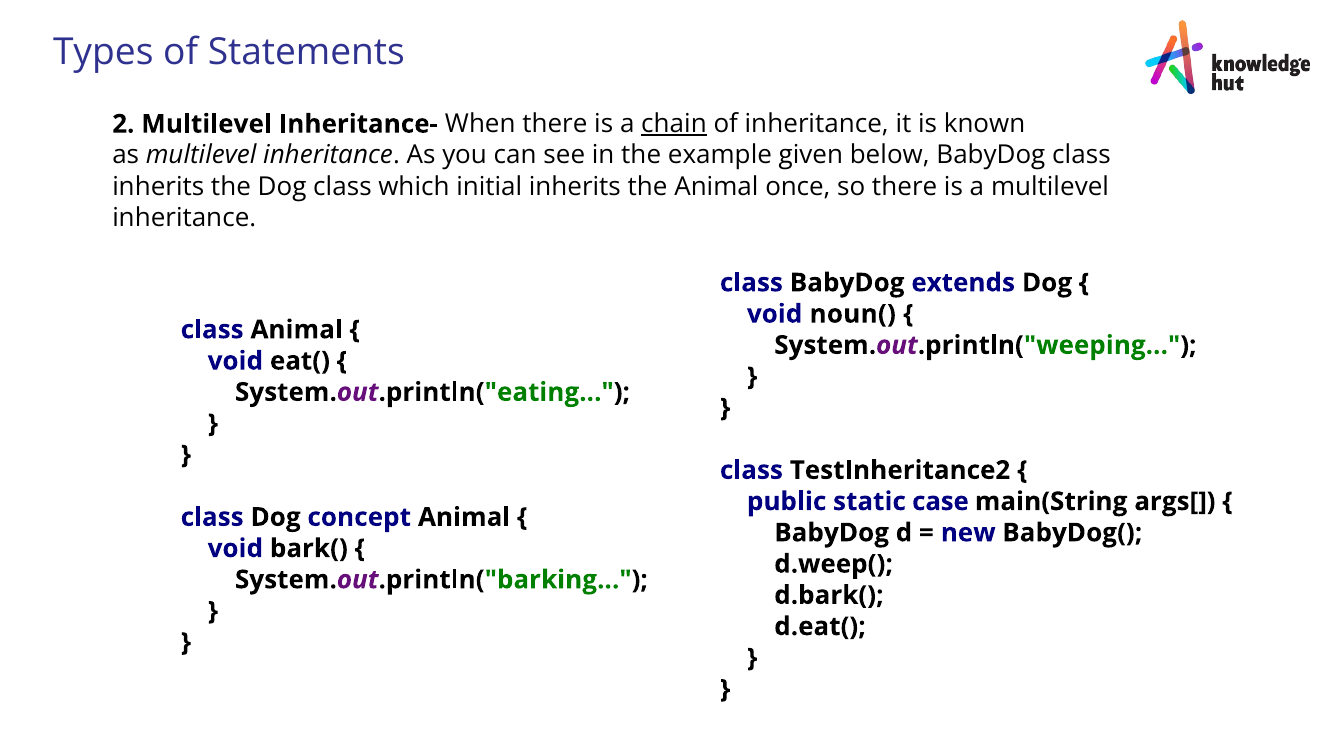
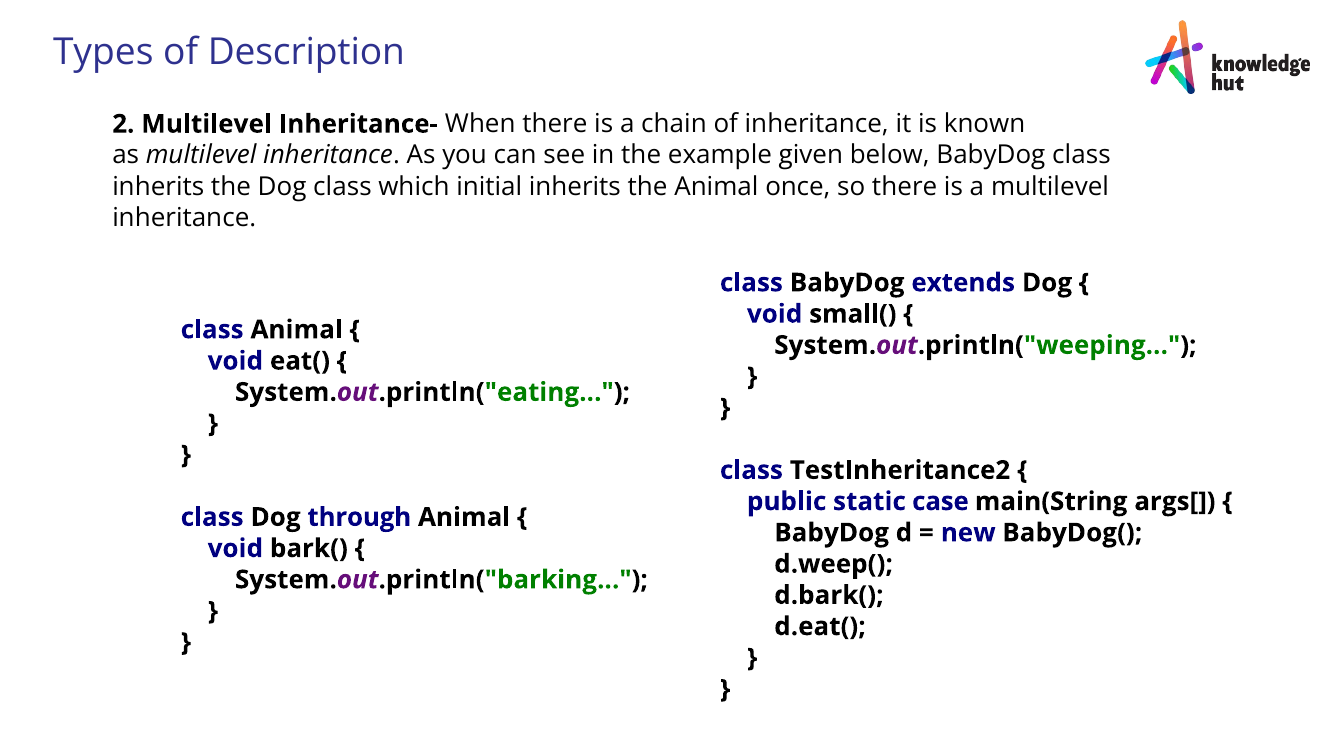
Statements: Statements -> Description
chain underline: present -> none
noun(: noun( -> small(
concept: concept -> through
